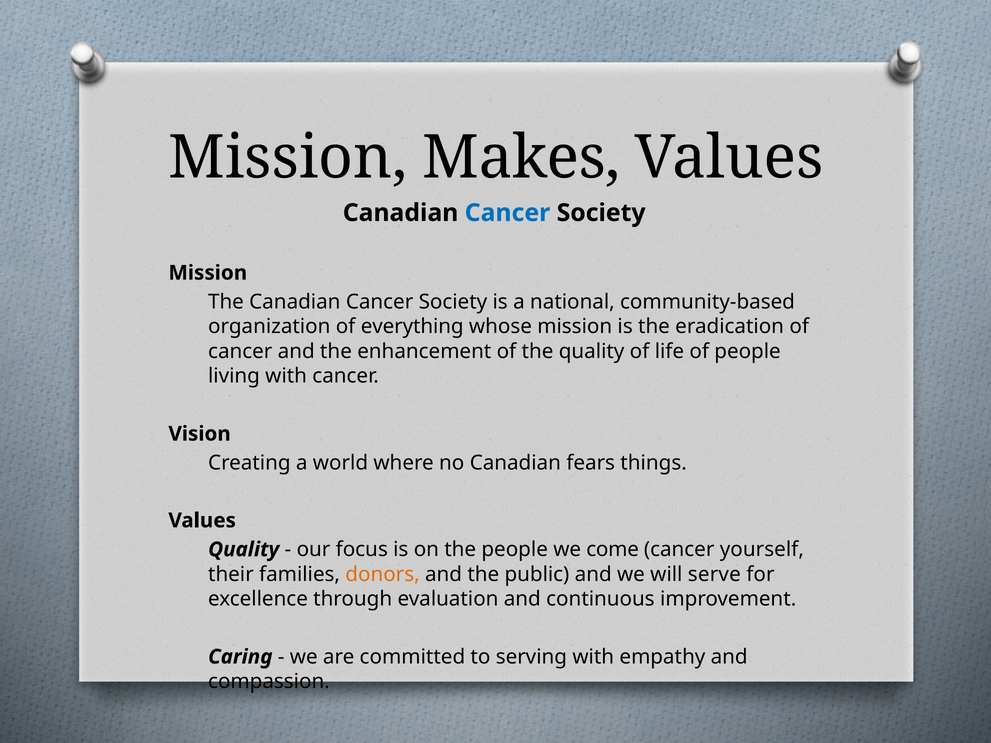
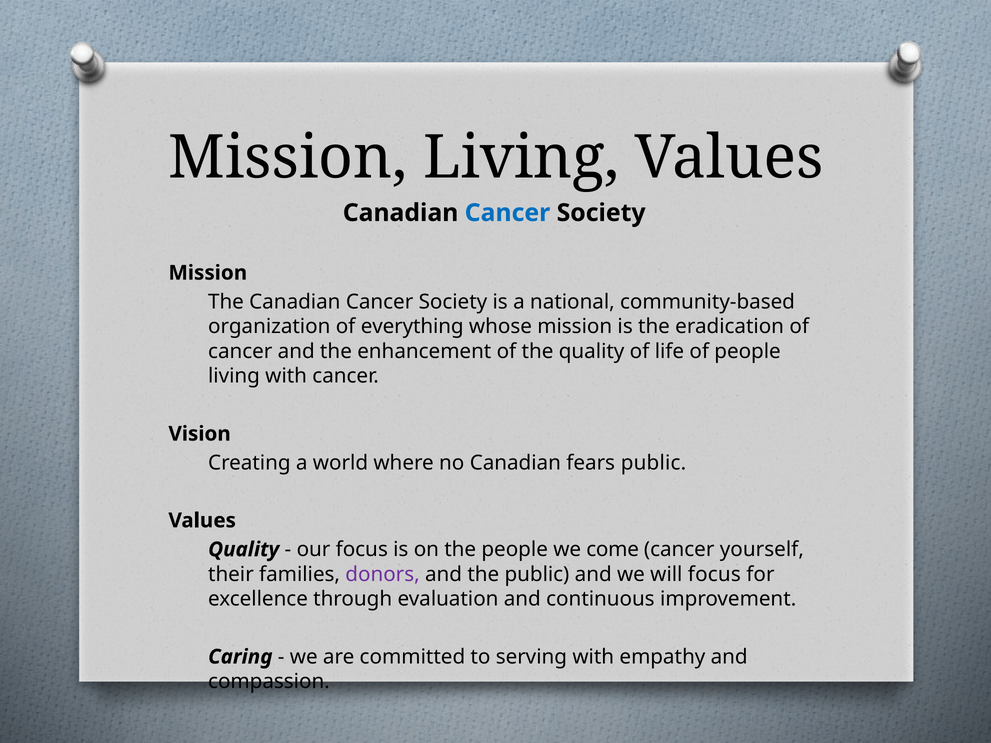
Mission Makes: Makes -> Living
fears things: things -> public
donors colour: orange -> purple
will serve: serve -> focus
